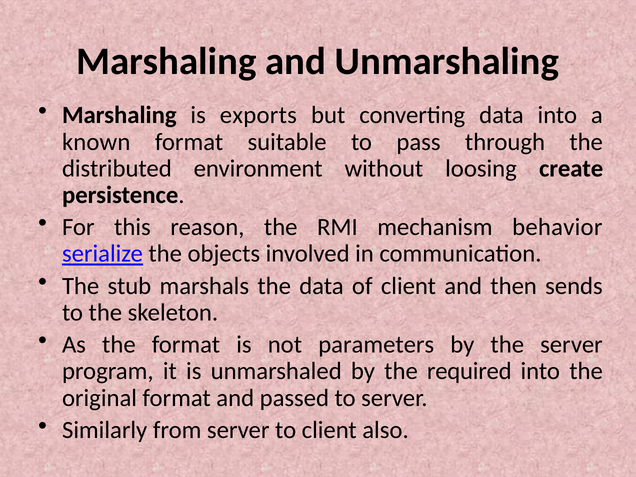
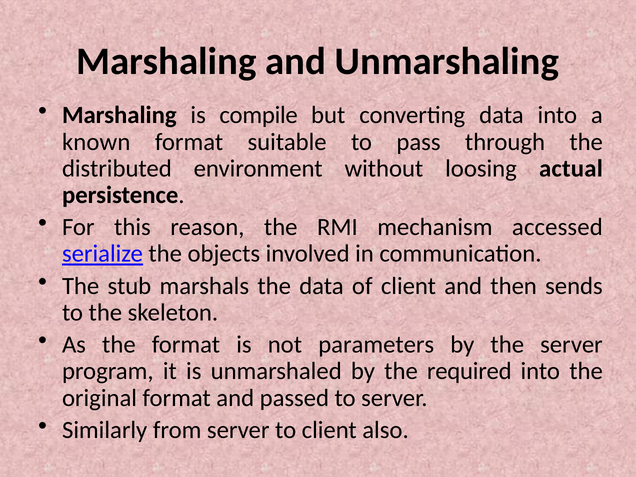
exports: exports -> compile
create: create -> actual
behavior: behavior -> accessed
